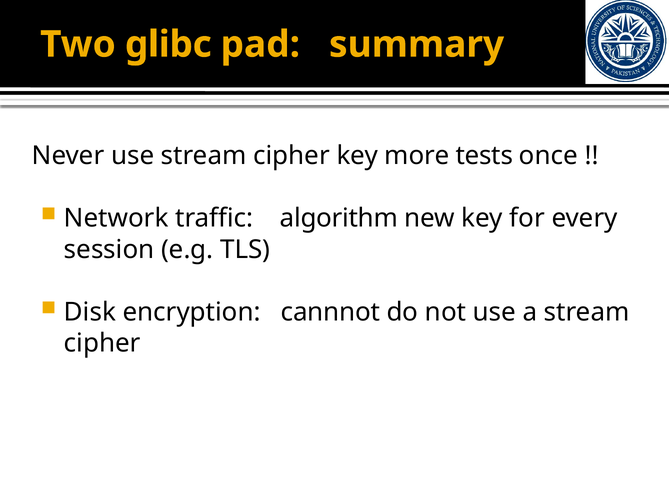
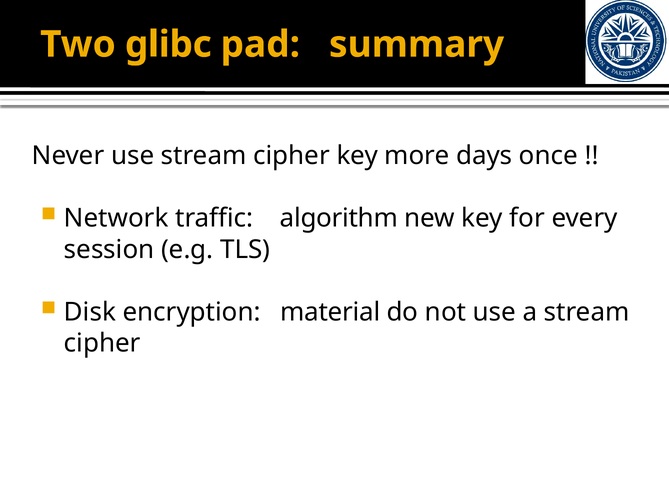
tests: tests -> days
cannnot: cannnot -> material
